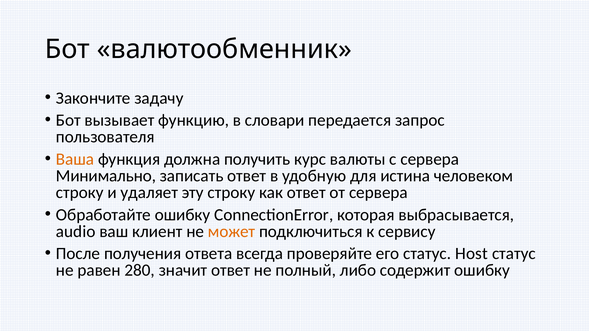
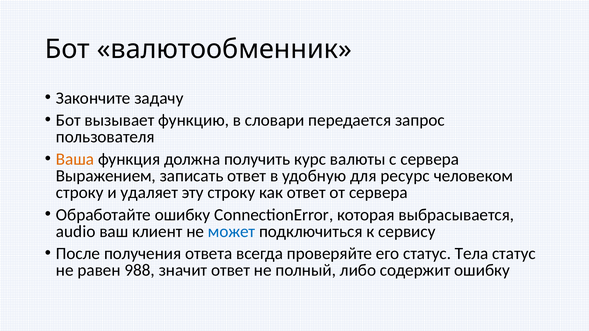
Минимально: Минимально -> Выражением
истина: истина -> ресурс
может colour: orange -> blue
Host: Host -> Тела
280: 280 -> 988
